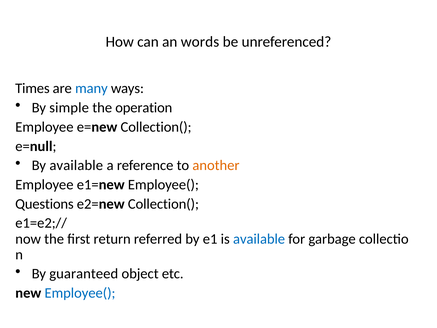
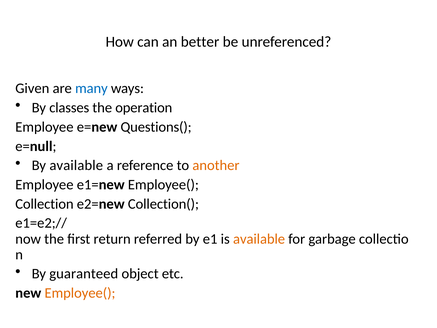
words: words -> better
Times: Times -> Given
simple: simple -> classes
e=new Collection(: Collection( -> Questions(
Questions: Questions -> Collection
available at (259, 239) colour: blue -> orange
Employee( at (80, 293) colour: blue -> orange
